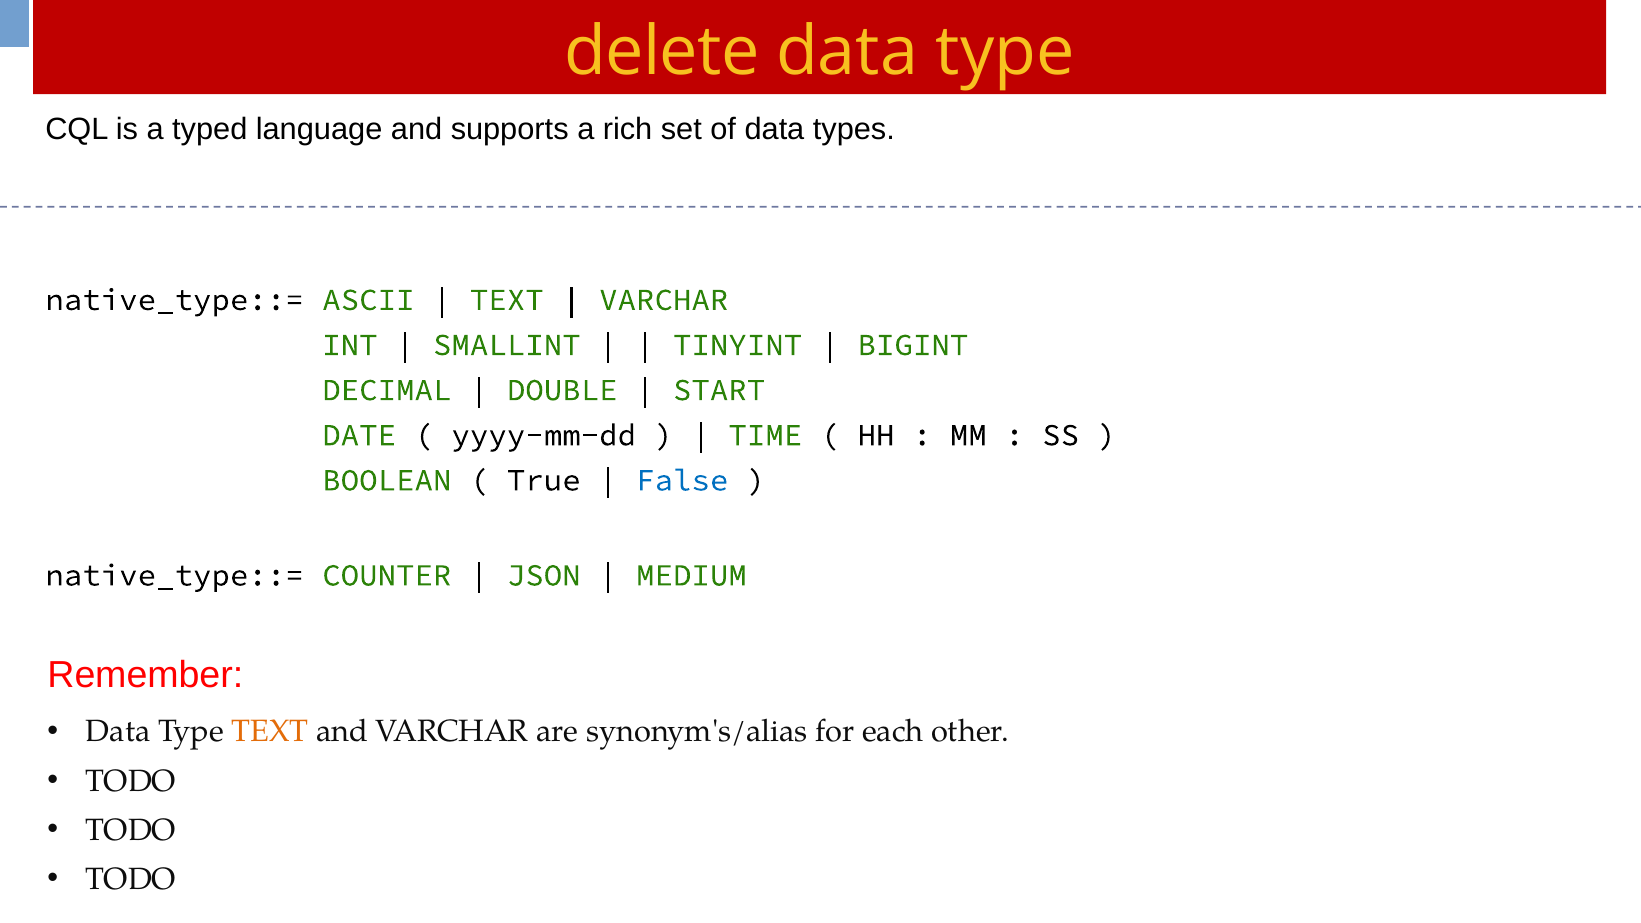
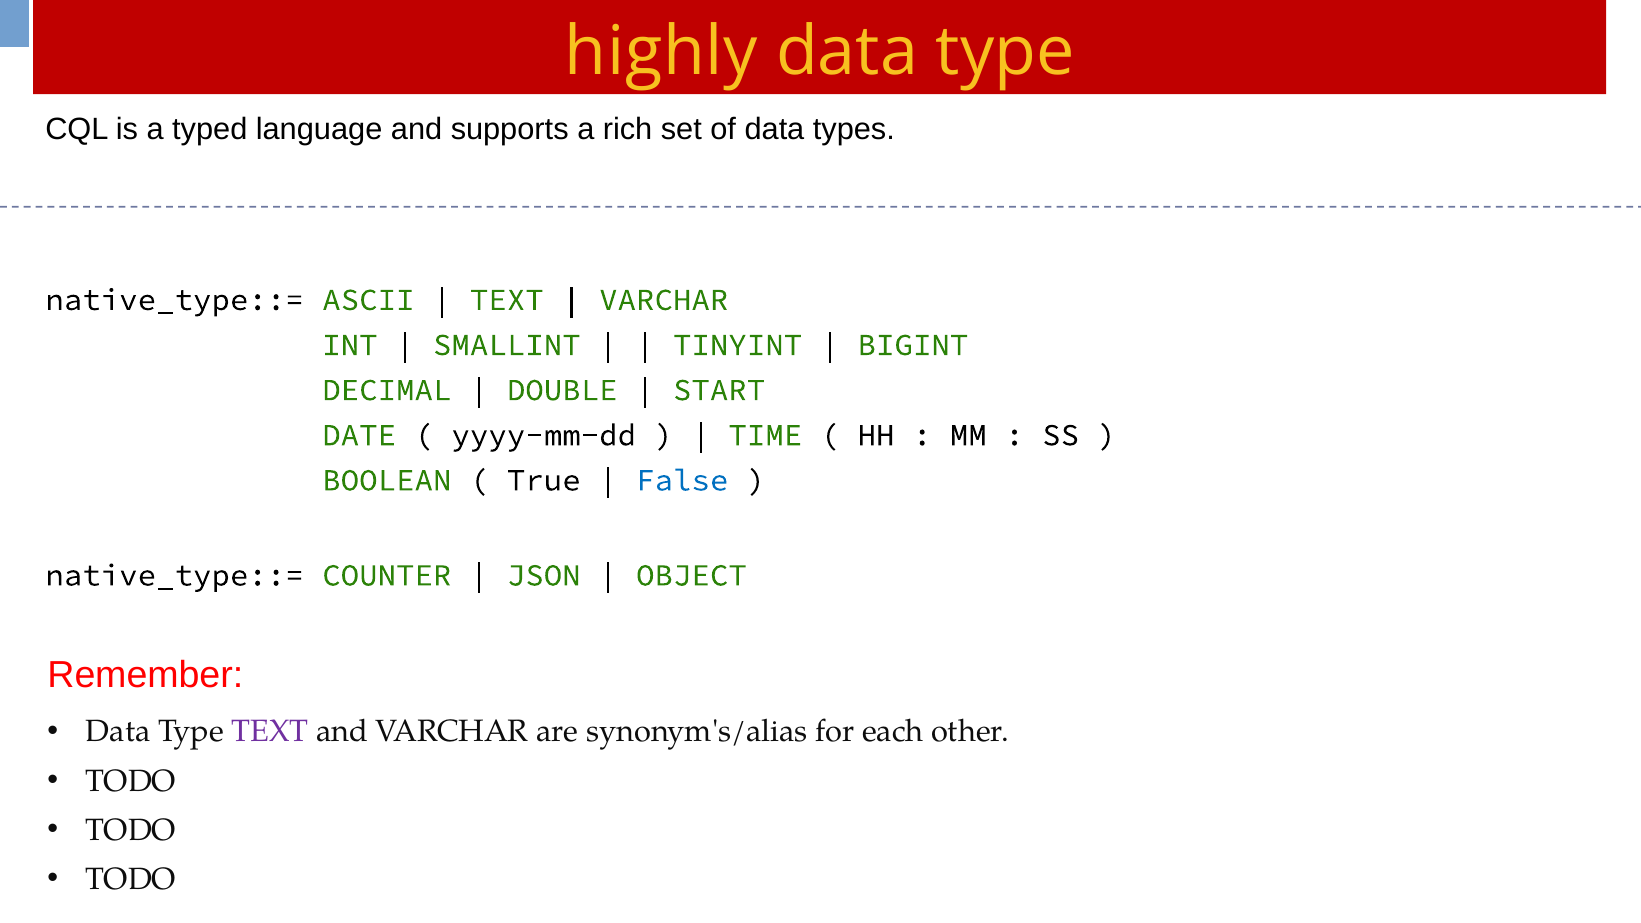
delete: delete -> highly
MEDIUM: MEDIUM -> OBJECT
TEXT at (270, 732) colour: orange -> purple
